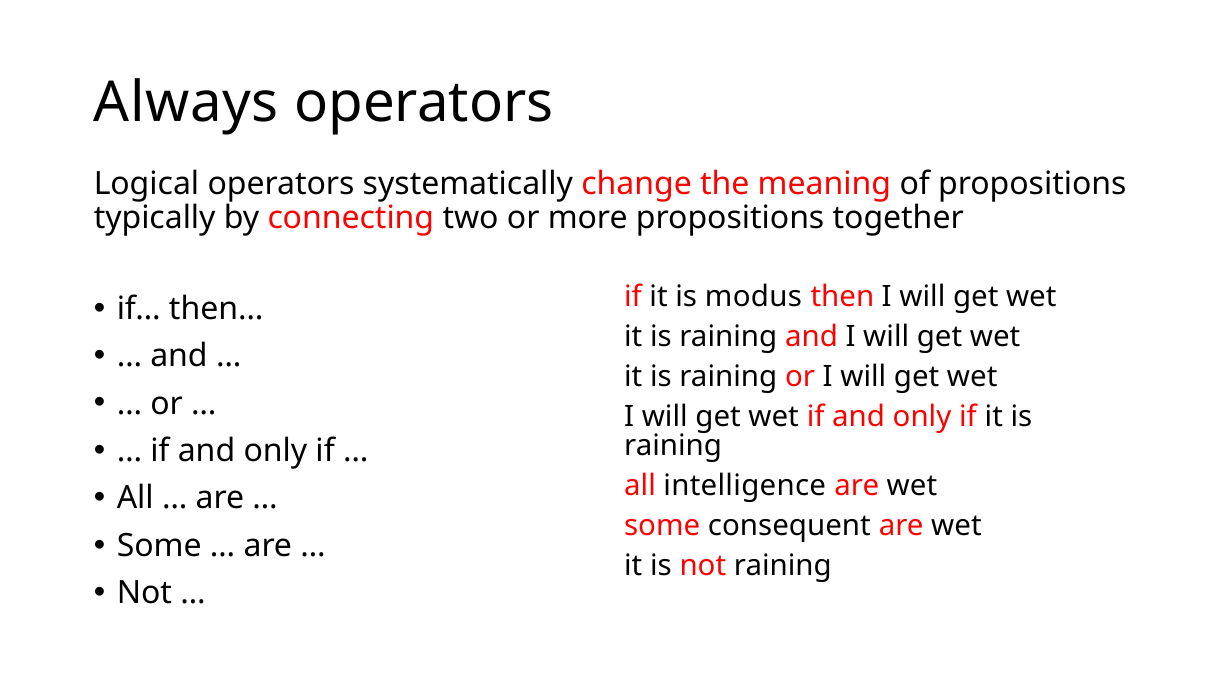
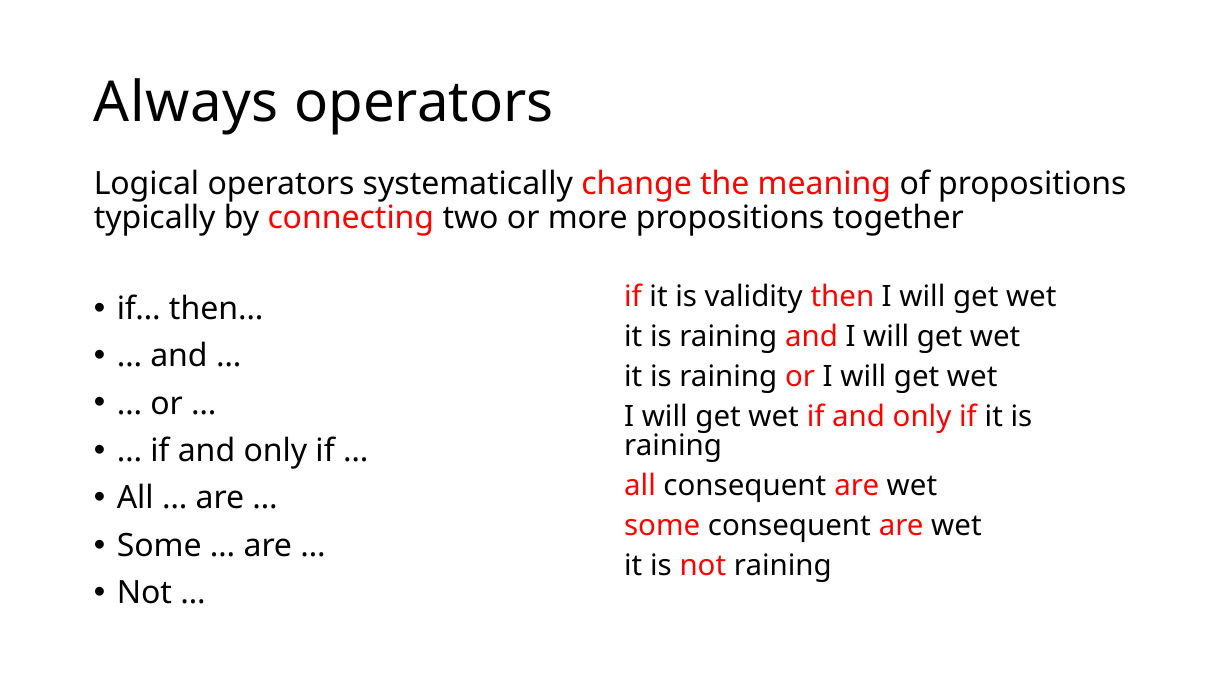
modus: modus -> validity
all intelligence: intelligence -> consequent
